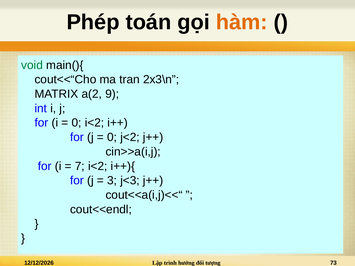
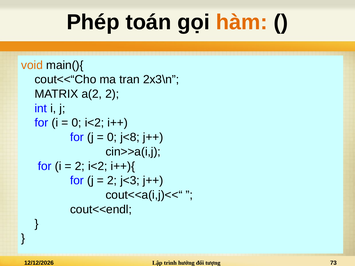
void colour: green -> orange
a(2 9: 9 -> 2
j<2: j<2 -> j<8
7 at (80, 166): 7 -> 2
3 at (112, 181): 3 -> 2
